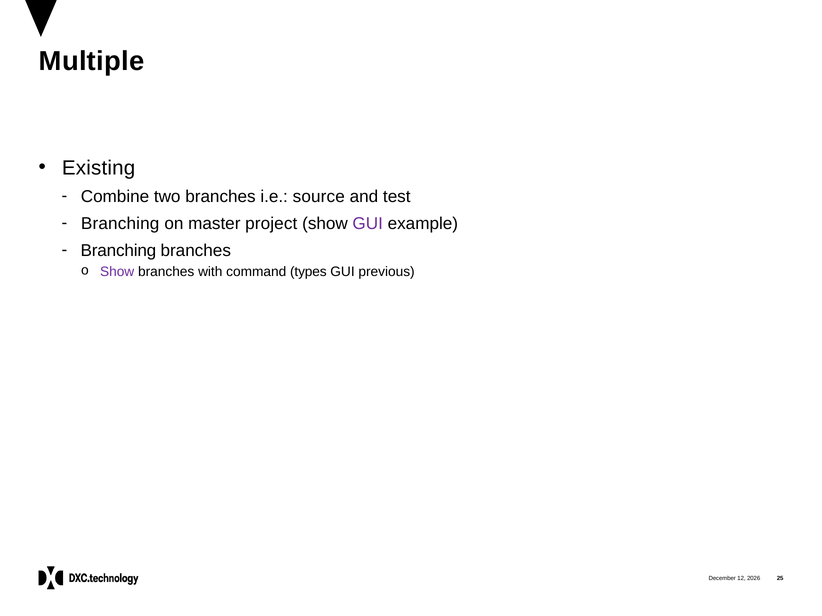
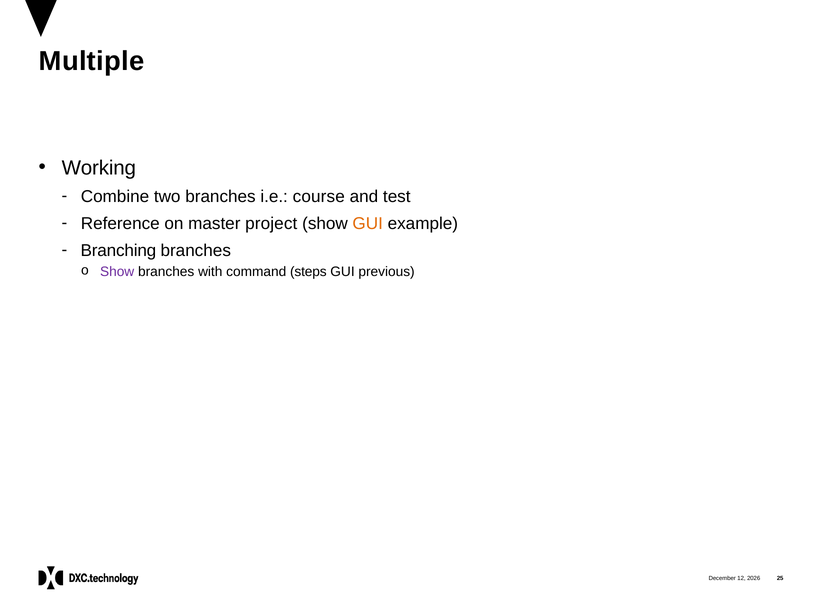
Existing: Existing -> Working
source: source -> course
Branching at (120, 224): Branching -> Reference
GUI at (368, 224) colour: purple -> orange
types: types -> steps
